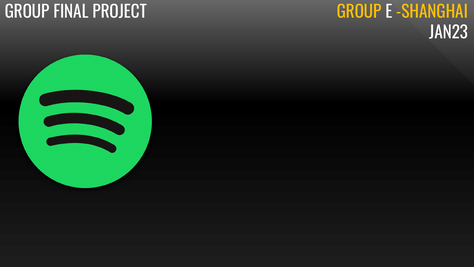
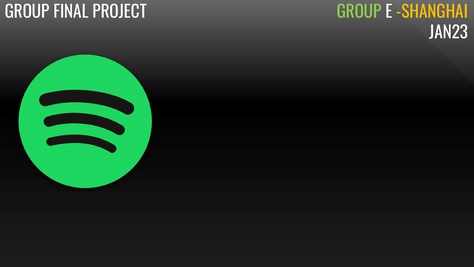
GROUP at (359, 12) colour: yellow -> light green
